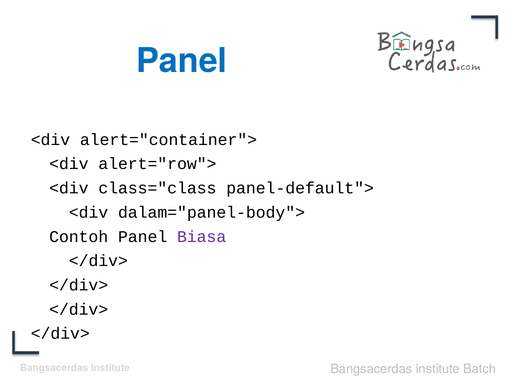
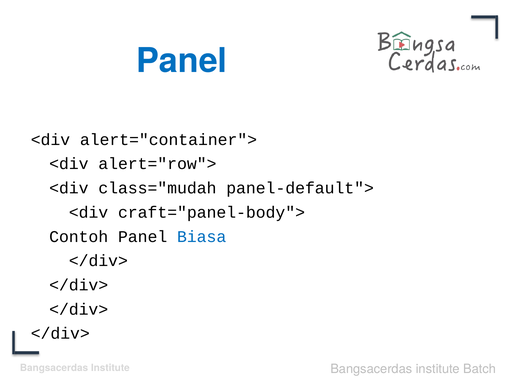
class="class: class="class -> class="mudah
dalam="panel-body">: dalam="panel-body"> -> craft="panel-body">
Biasa colour: purple -> blue
